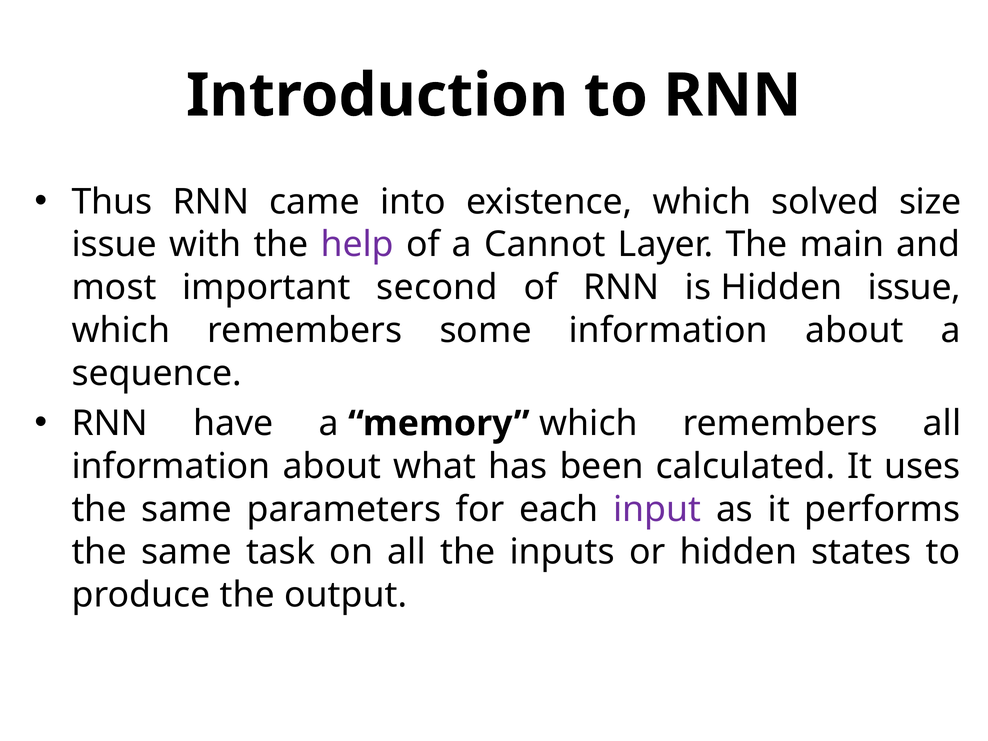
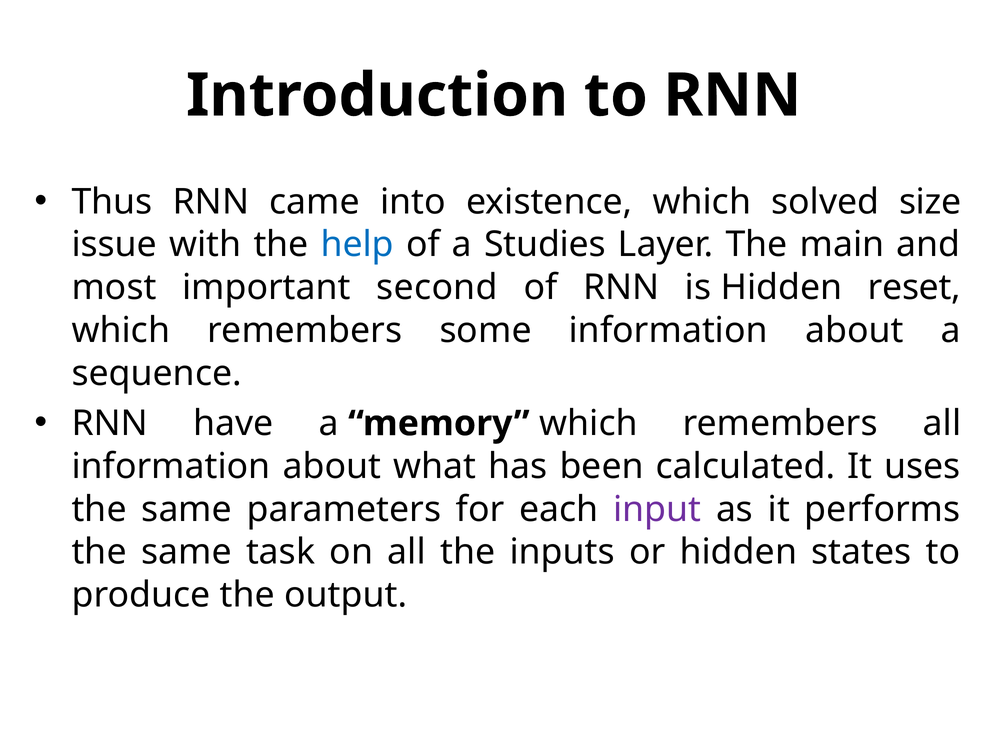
help colour: purple -> blue
Cannot: Cannot -> Studies
Hidden issue: issue -> reset
